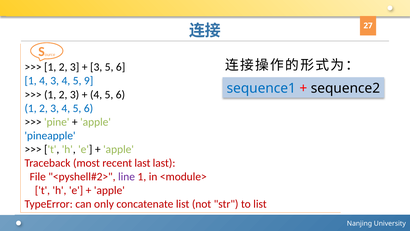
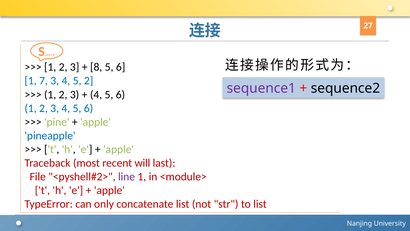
3 at (96, 67): 3 -> 8
1 4: 4 -> 7
5 9: 9 -> 2
sequence1 colour: blue -> purple
recent last: last -> will
